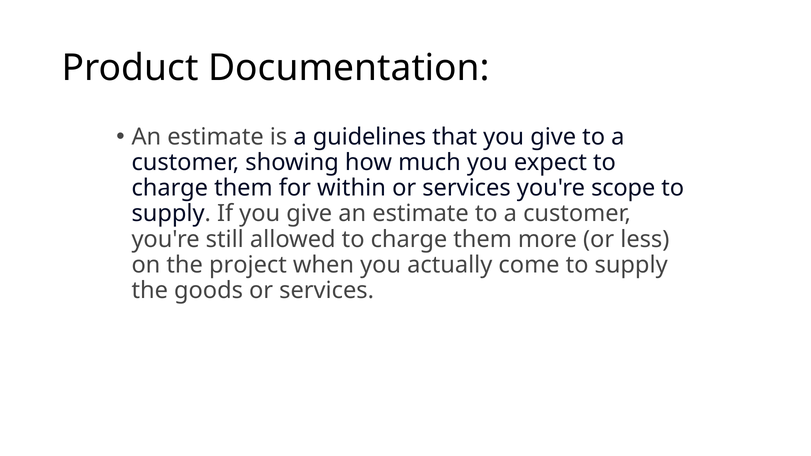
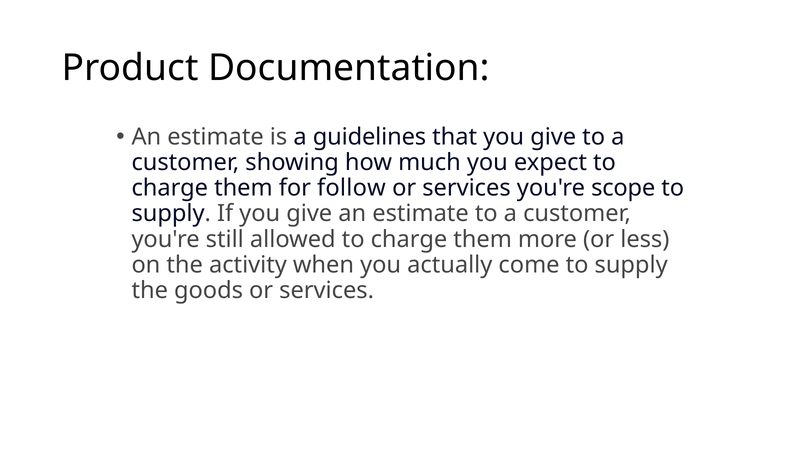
within: within -> follow
project: project -> activity
